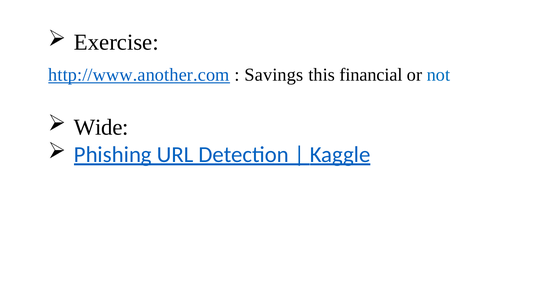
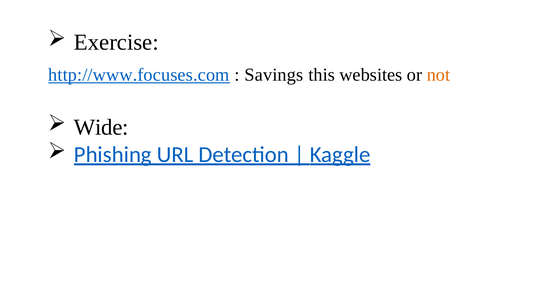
http://www.another.com: http://www.another.com -> http://www.focuses.com
financial: financial -> websites
not colour: blue -> orange
